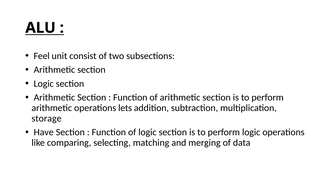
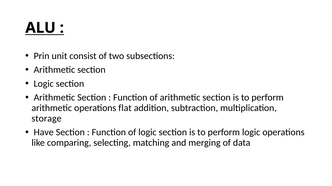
Feel: Feel -> Prin
lets: lets -> flat
